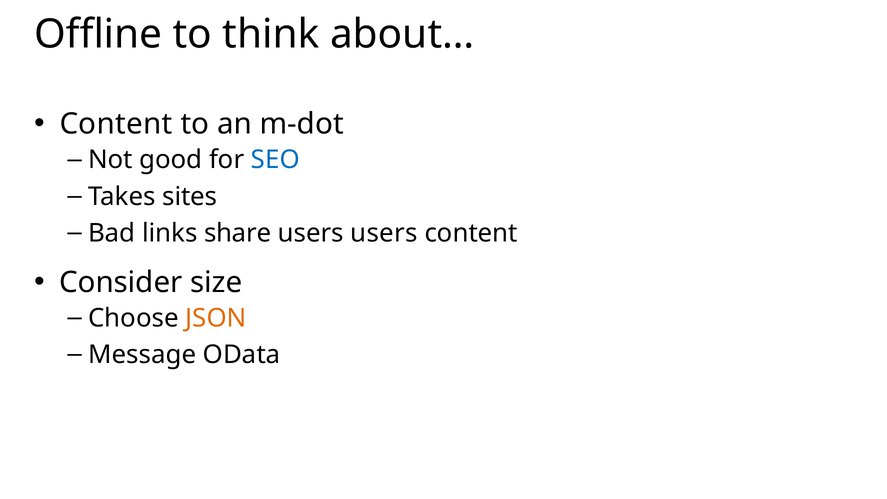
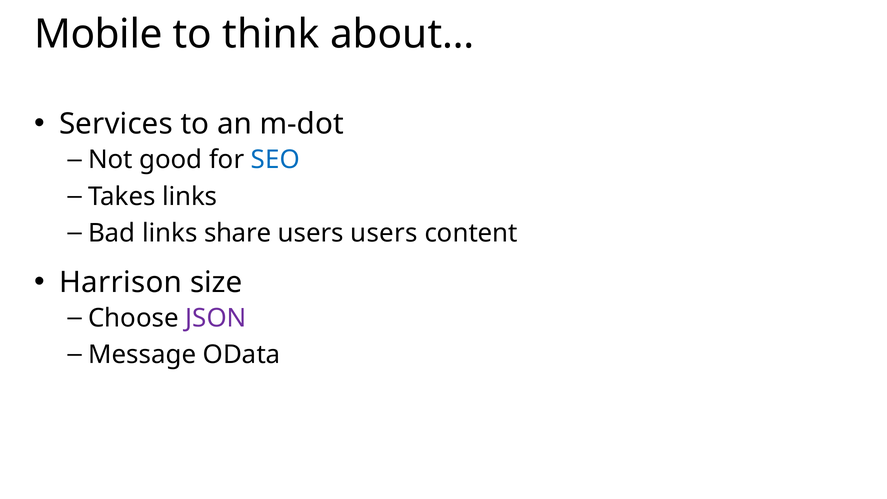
Offline: Offline -> Mobile
Content at (116, 124): Content -> Services
Takes sites: sites -> links
Consider: Consider -> Harrison
JSON colour: orange -> purple
